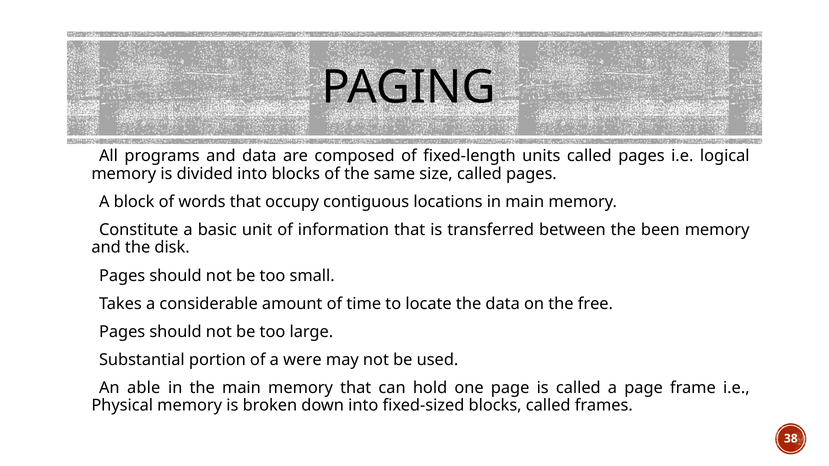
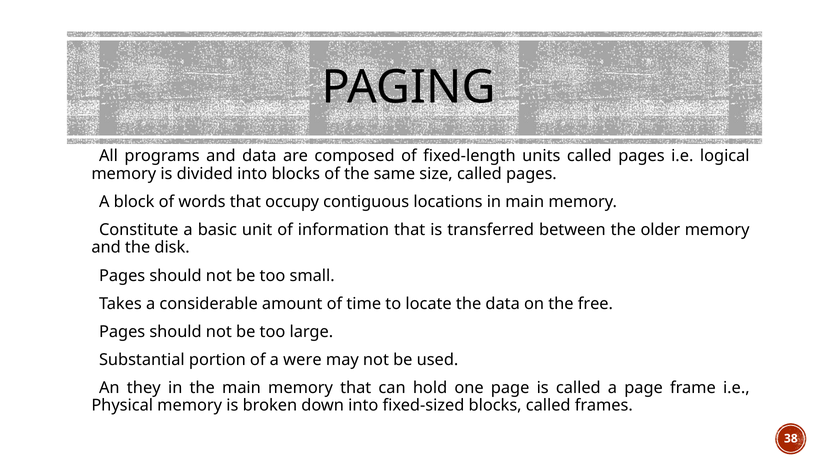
been: been -> older
able: able -> they
